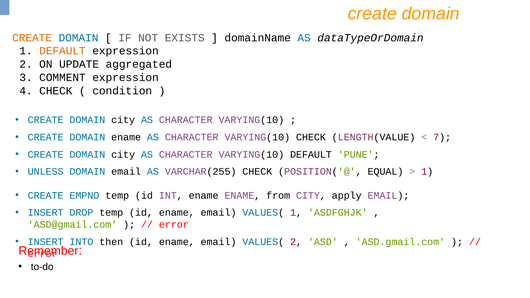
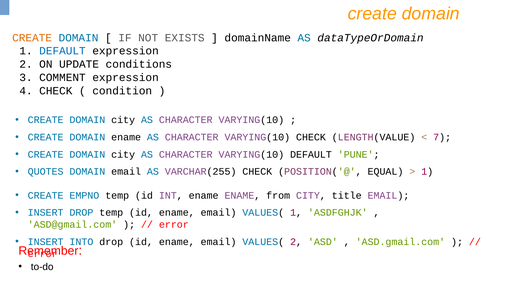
DEFAULT at (62, 51) colour: orange -> blue
aggregated: aggregated -> conditions
UNLESS: UNLESS -> QUOTES
apply: apply -> title
INTO then: then -> drop
